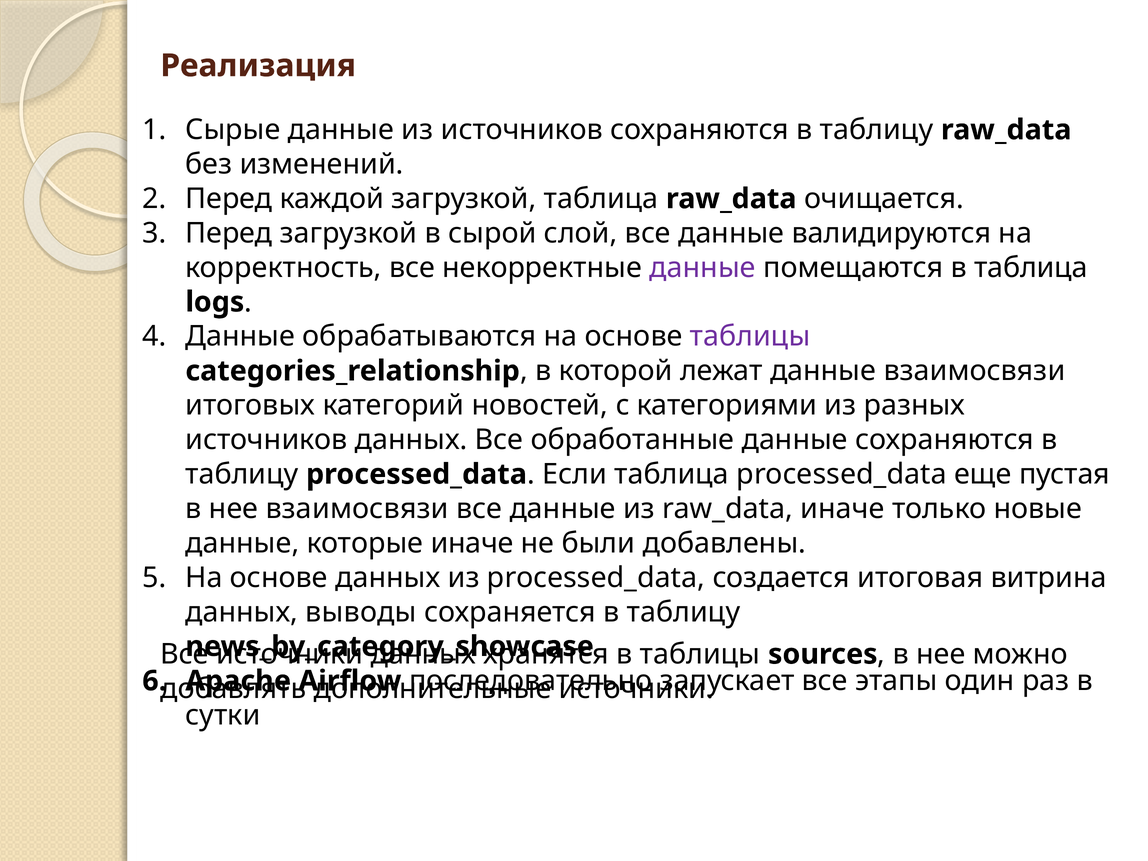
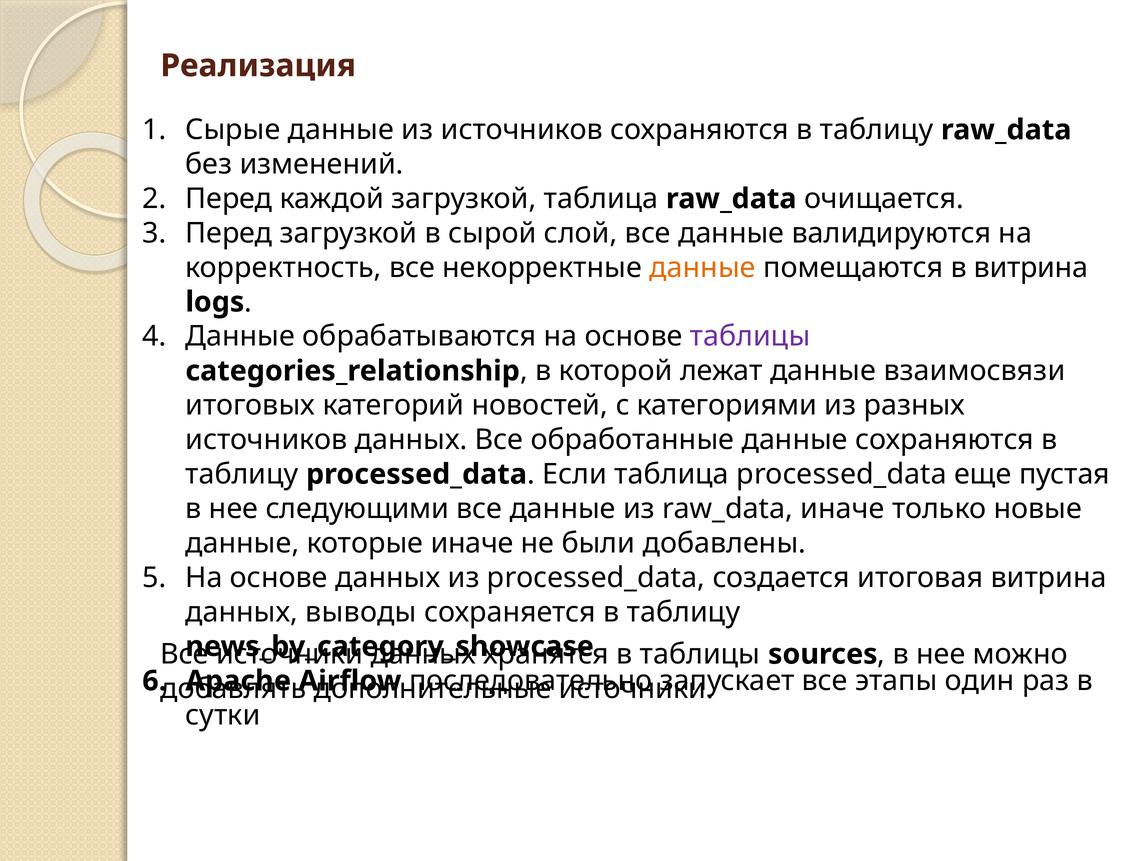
данные at (703, 268) colour: purple -> orange
в таблица: таблица -> витрина
нее взаимосвязи: взаимосвязи -> следующими
